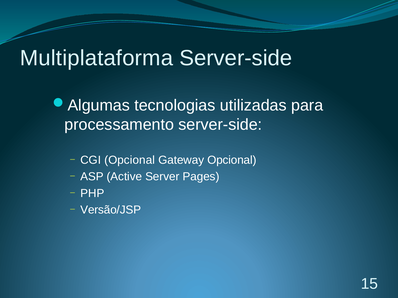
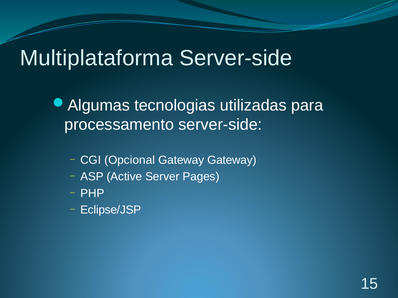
Gateway Opcional: Opcional -> Gateway
Versão/JSP: Versão/JSP -> Eclipse/JSP
